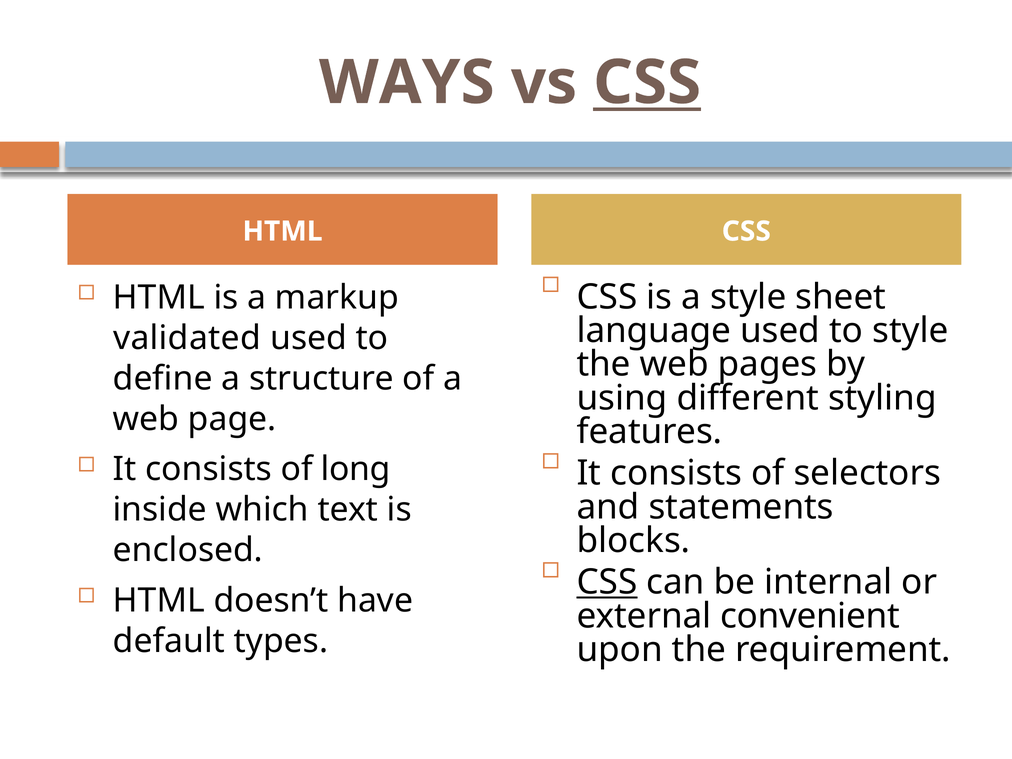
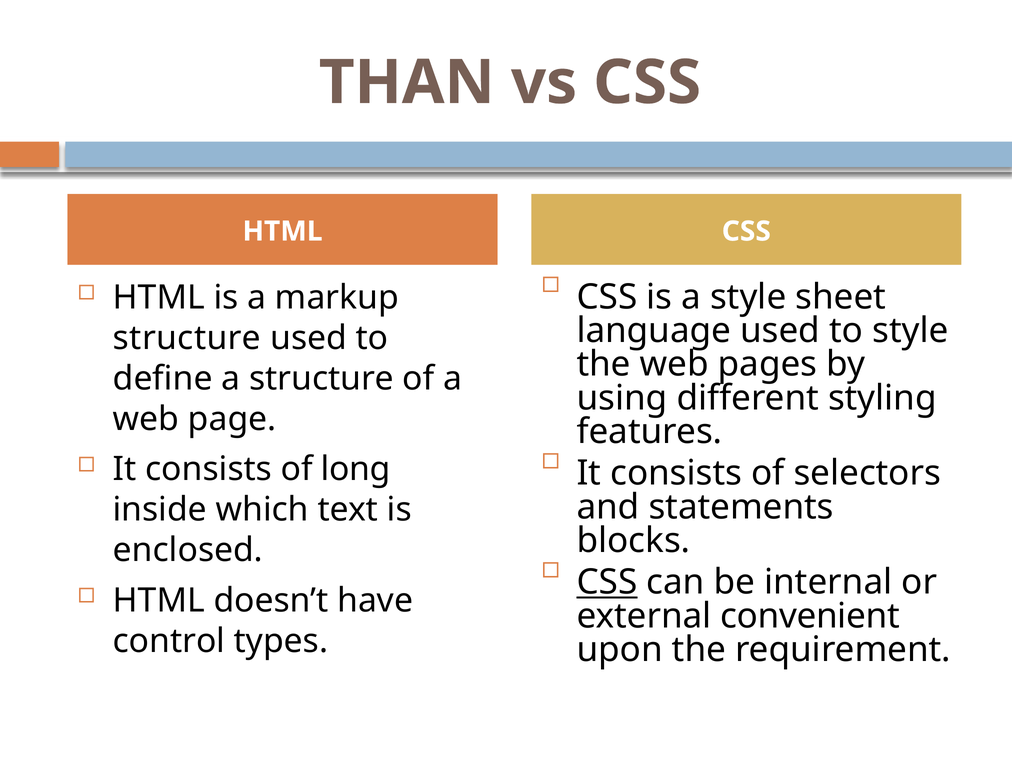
WAYS: WAYS -> THAN
CSS at (647, 83) underline: present -> none
validated at (187, 338): validated -> structure
default: default -> control
